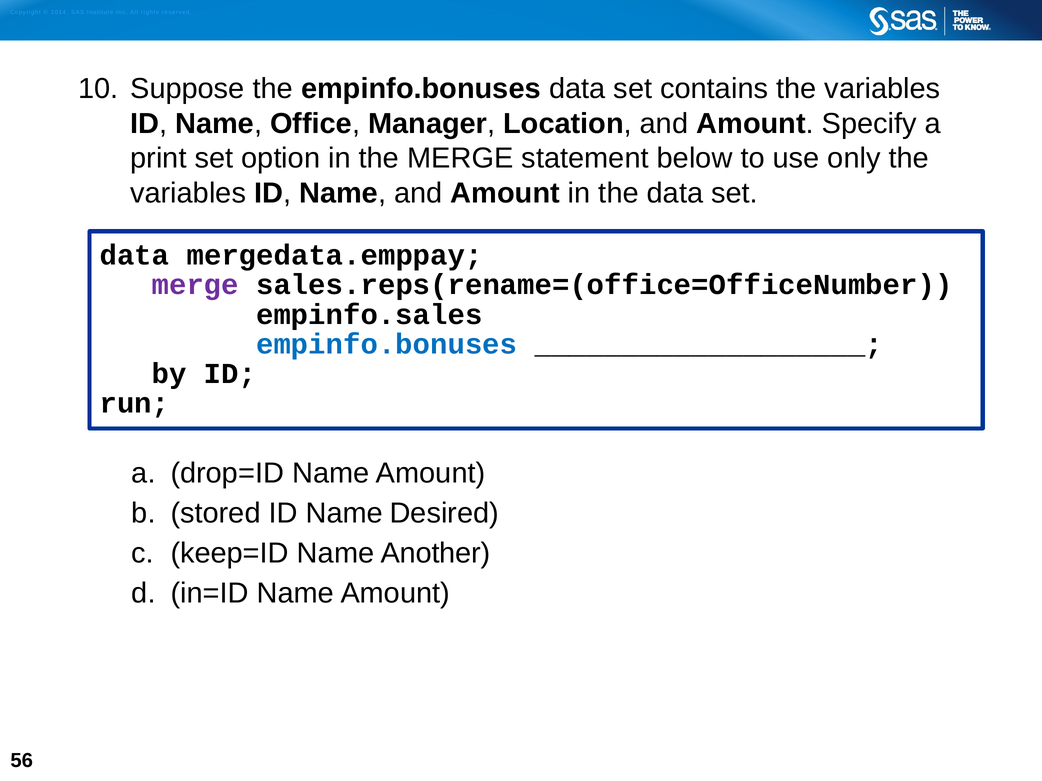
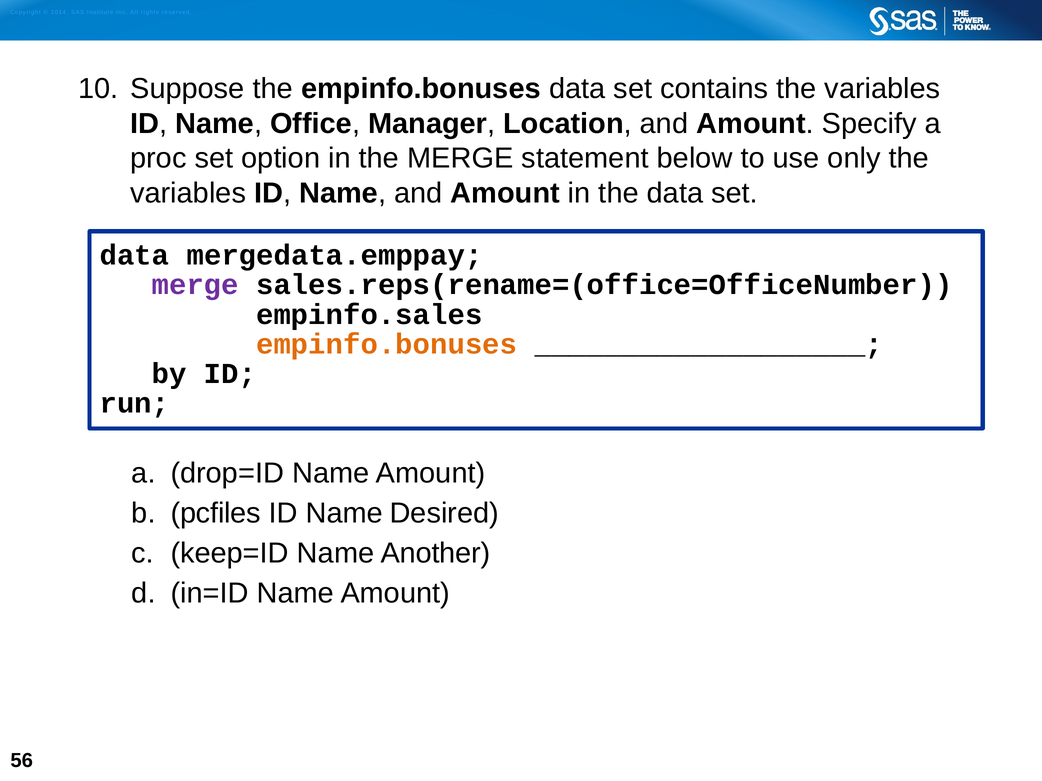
print: print -> proc
empinfo.bonuses at (387, 344) colour: blue -> orange
stored: stored -> pcfiles
